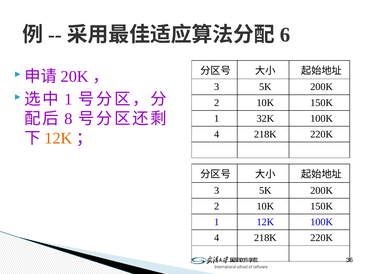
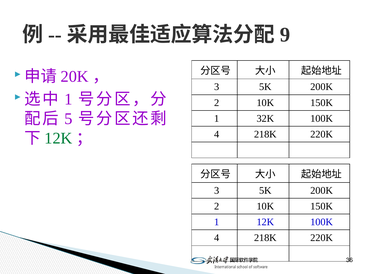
6: 6 -> 9
8: 8 -> 5
12K at (58, 138) colour: orange -> green
